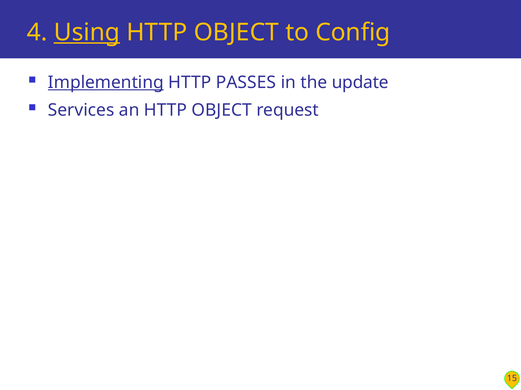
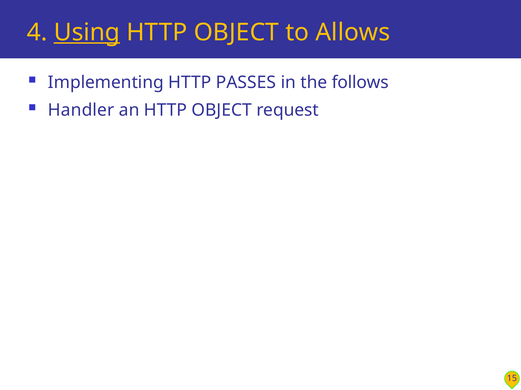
Config: Config -> Allows
Implementing underline: present -> none
update: update -> follows
Services: Services -> Handler
